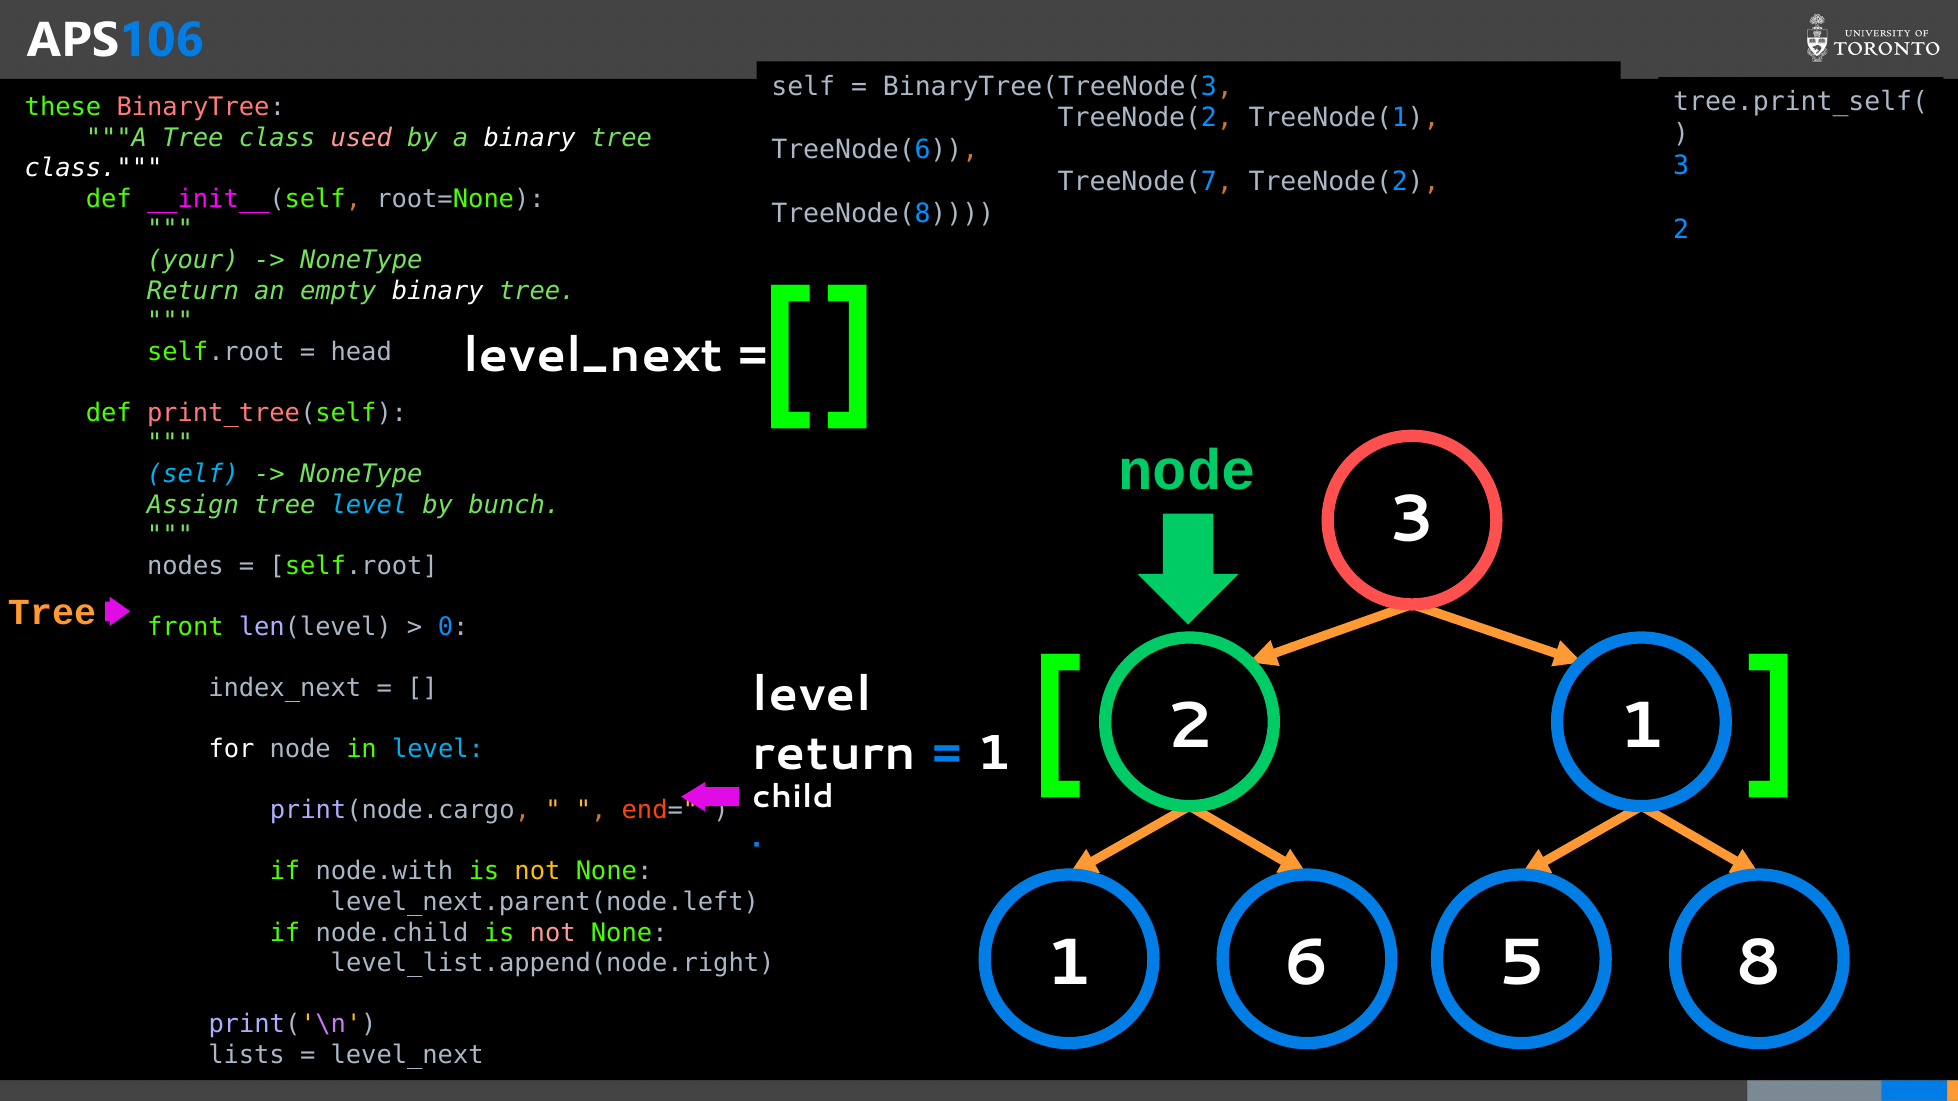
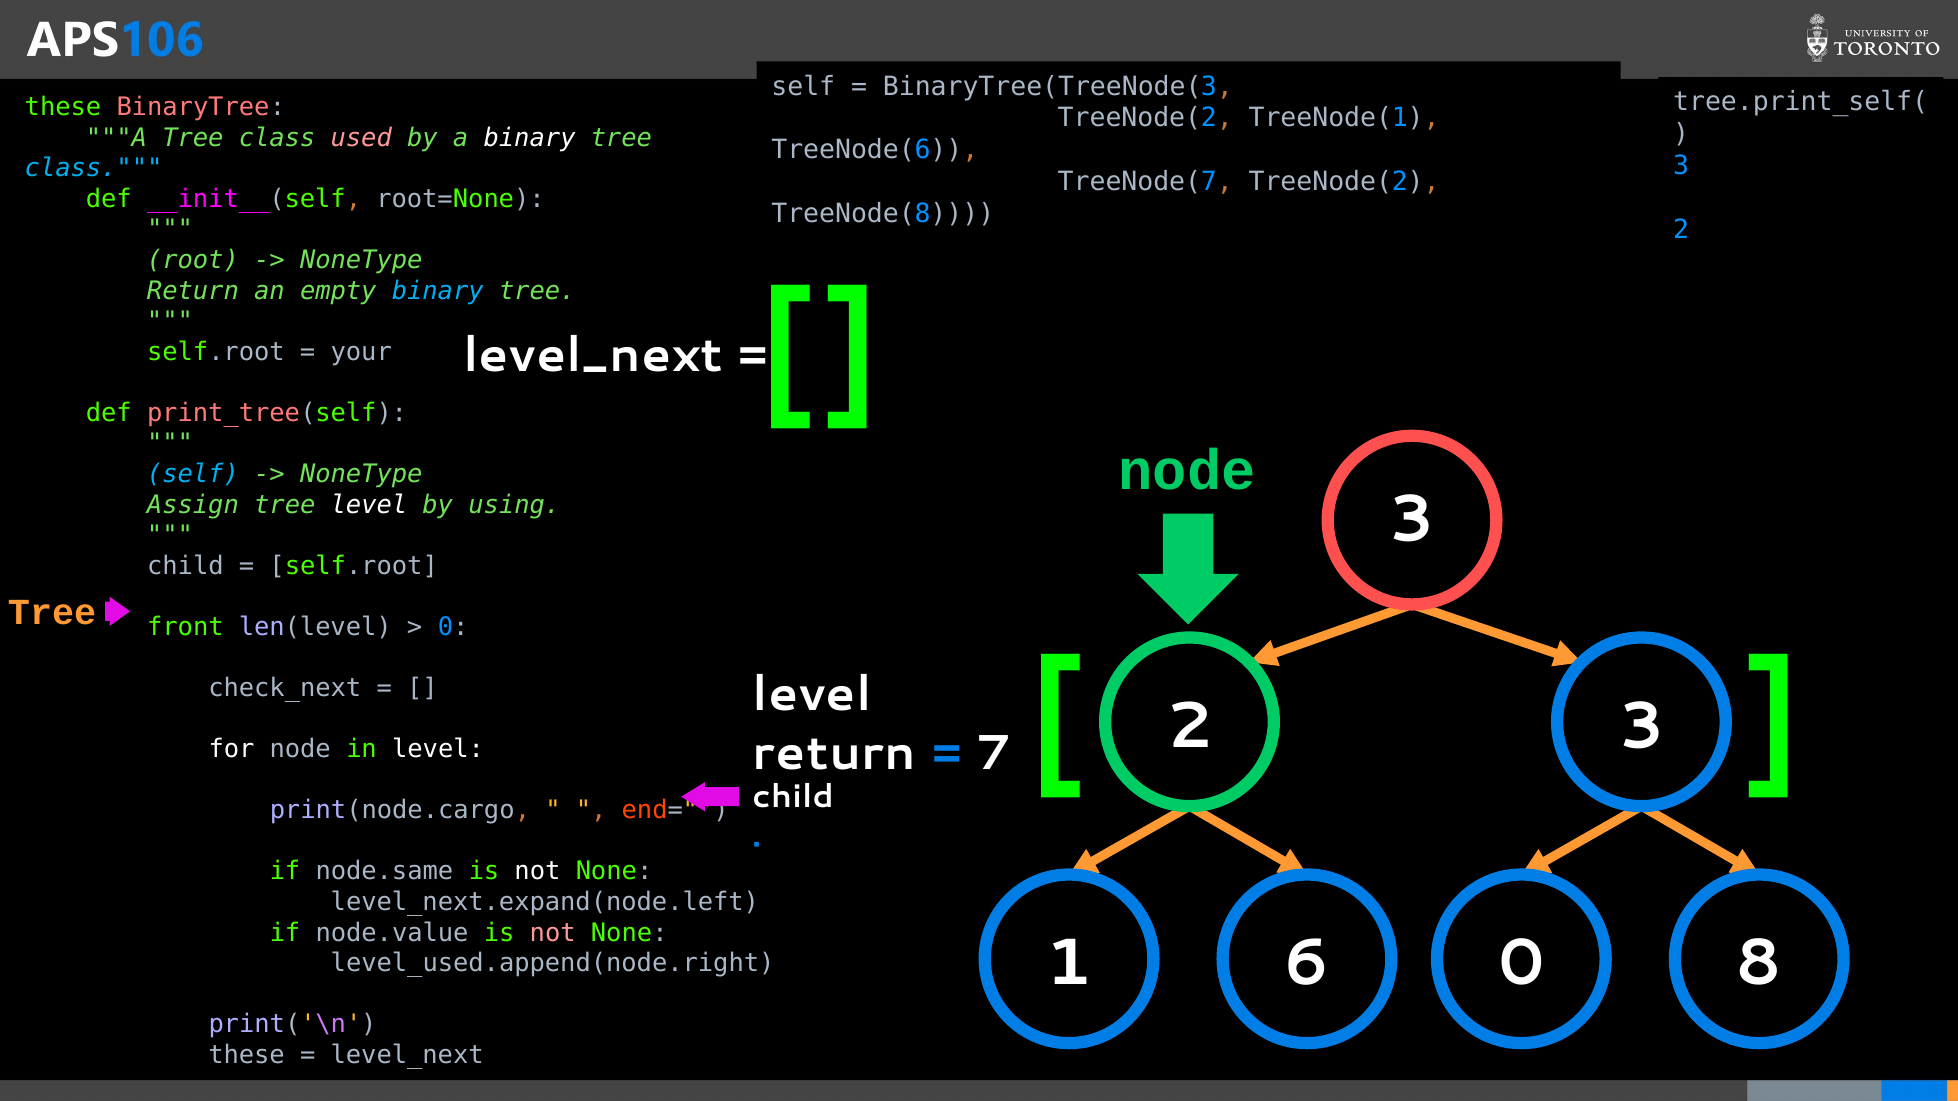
class at (94, 168) colour: white -> light blue
your: your -> root
binary at (438, 291) colour: white -> light blue
head: head -> your
level at (369, 505) colour: light blue -> white
bunch: bunch -> using
nodes at (185, 566): nodes -> child
index_next: index_next -> check_next
2 1: 1 -> 3
1 at (994, 754): 1 -> 7
level at (438, 750) colour: light blue -> white
node.with: node.with -> node.same
not at (538, 872) colour: yellow -> white
level_next.parent(node.left: level_next.parent(node.left -> level_next.expand(node.left
node.child: node.child -> node.value
6 5: 5 -> 0
level_list.append(node.right: level_list.append(node.right -> level_used.append(node.right
lists at (247, 1055): lists -> these
